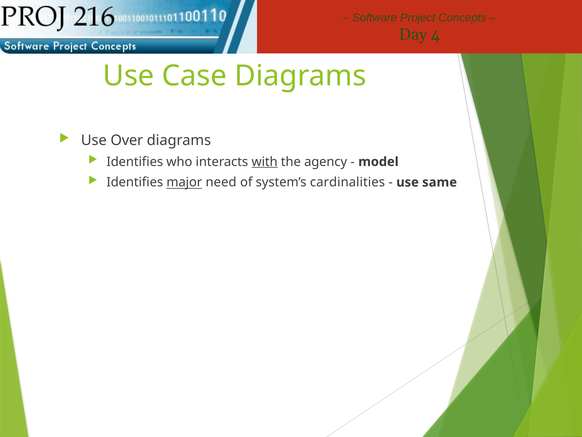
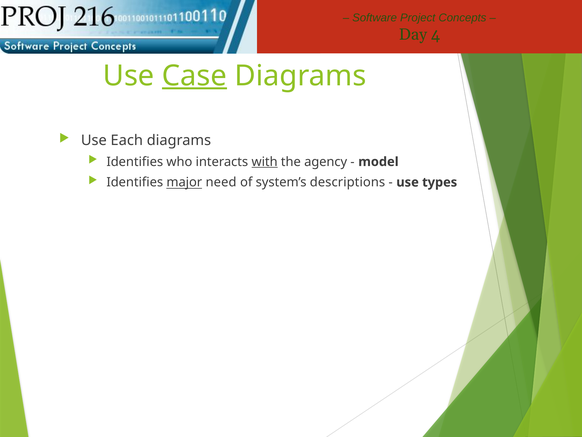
Case underline: none -> present
Over: Over -> Each
cardinalities: cardinalities -> descriptions
same: same -> types
